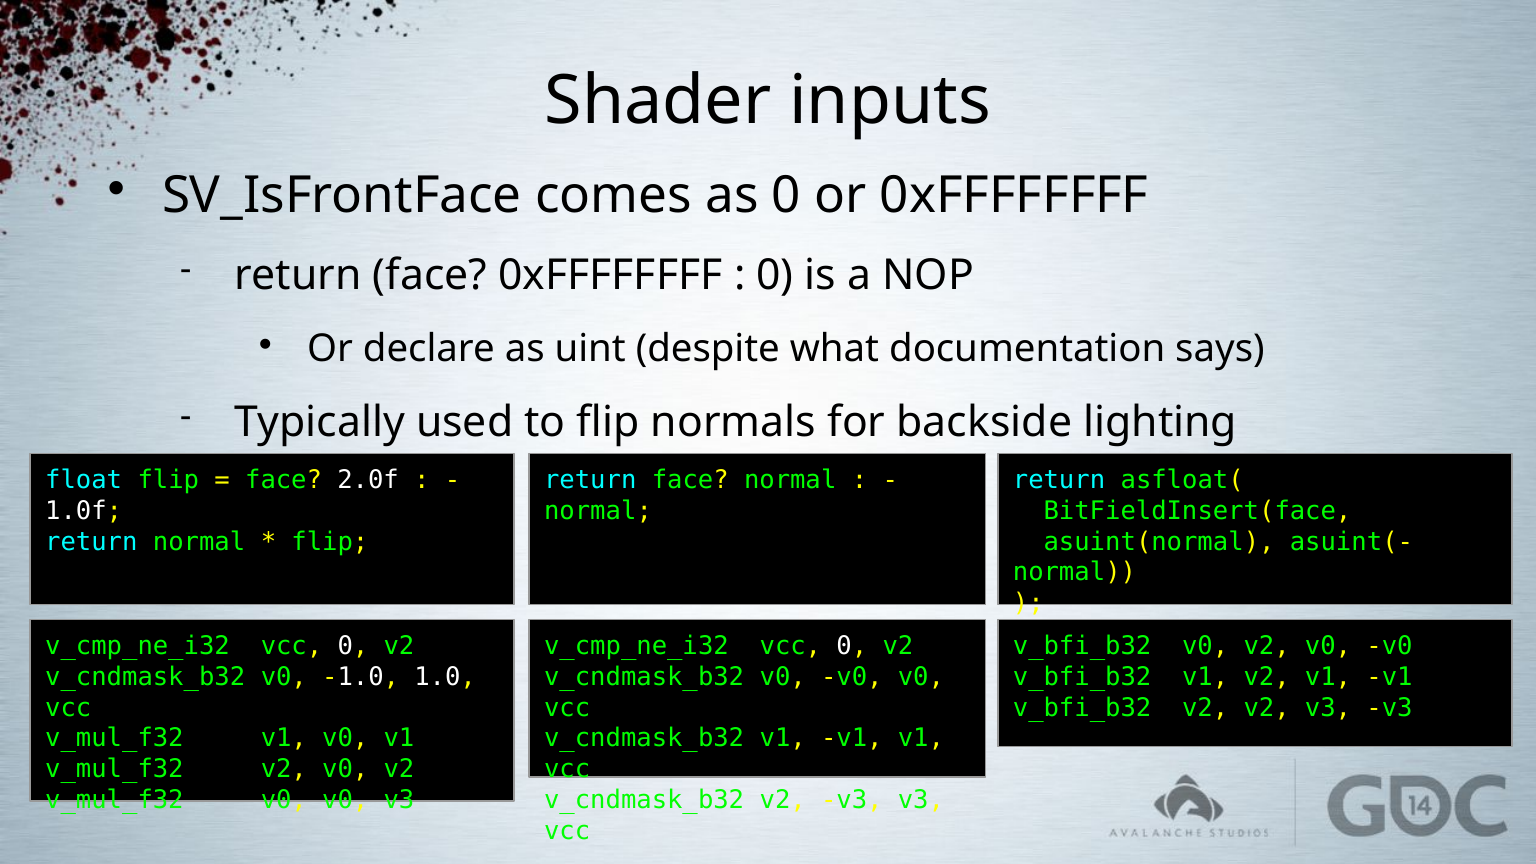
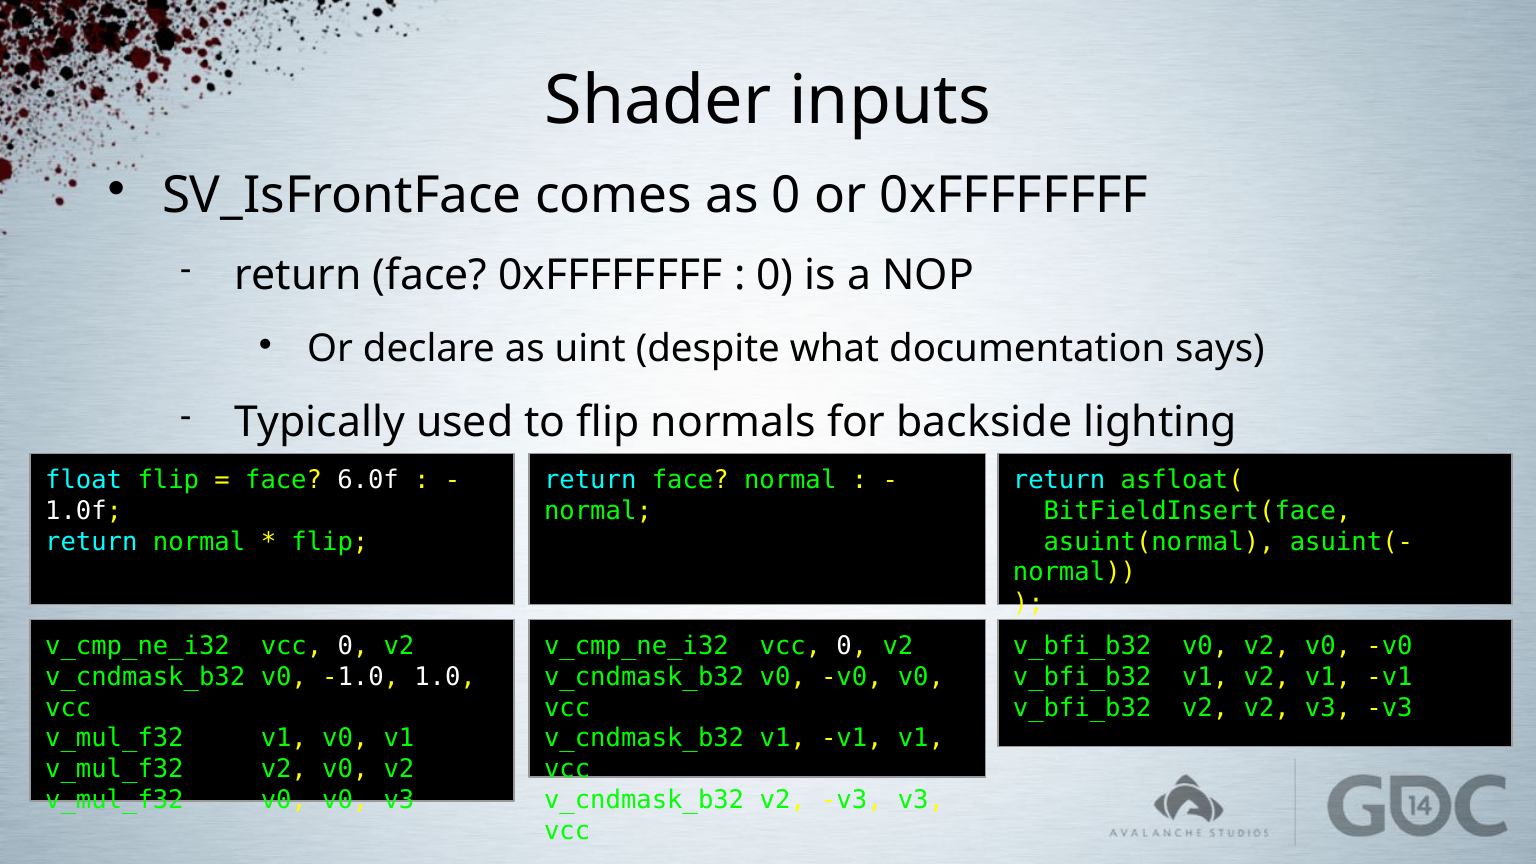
2.0f: 2.0f -> 6.0f
